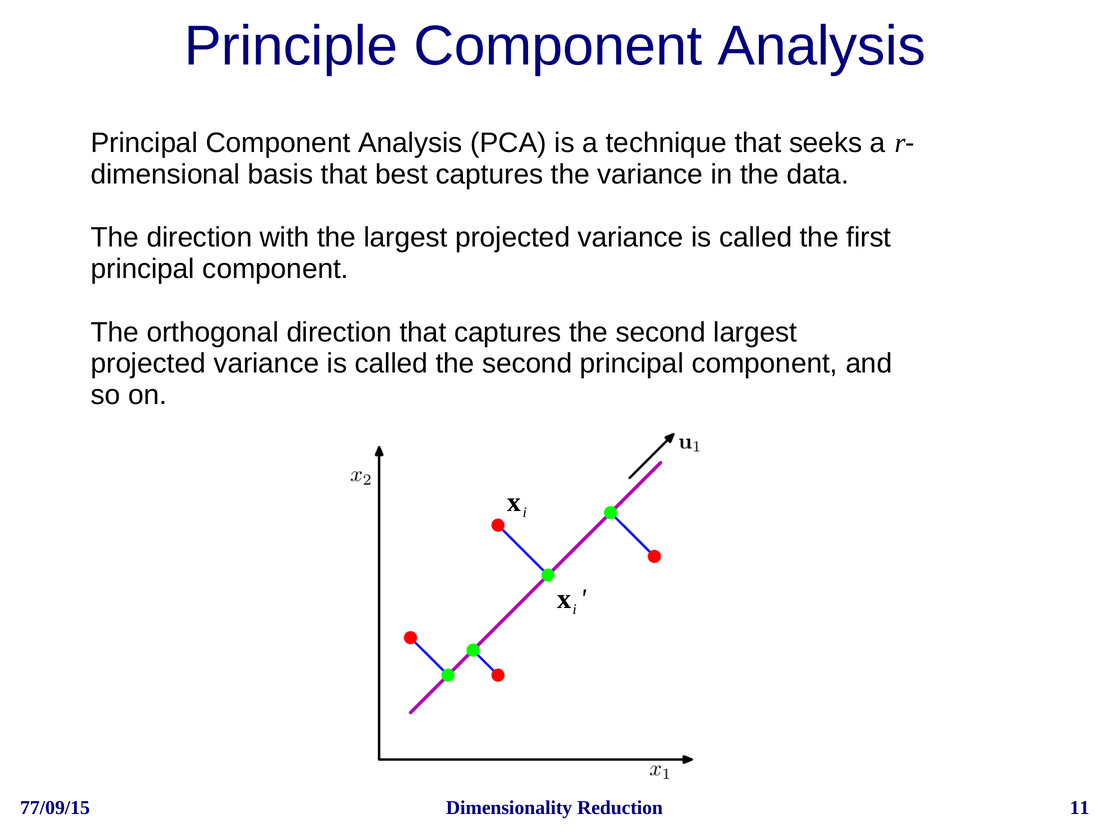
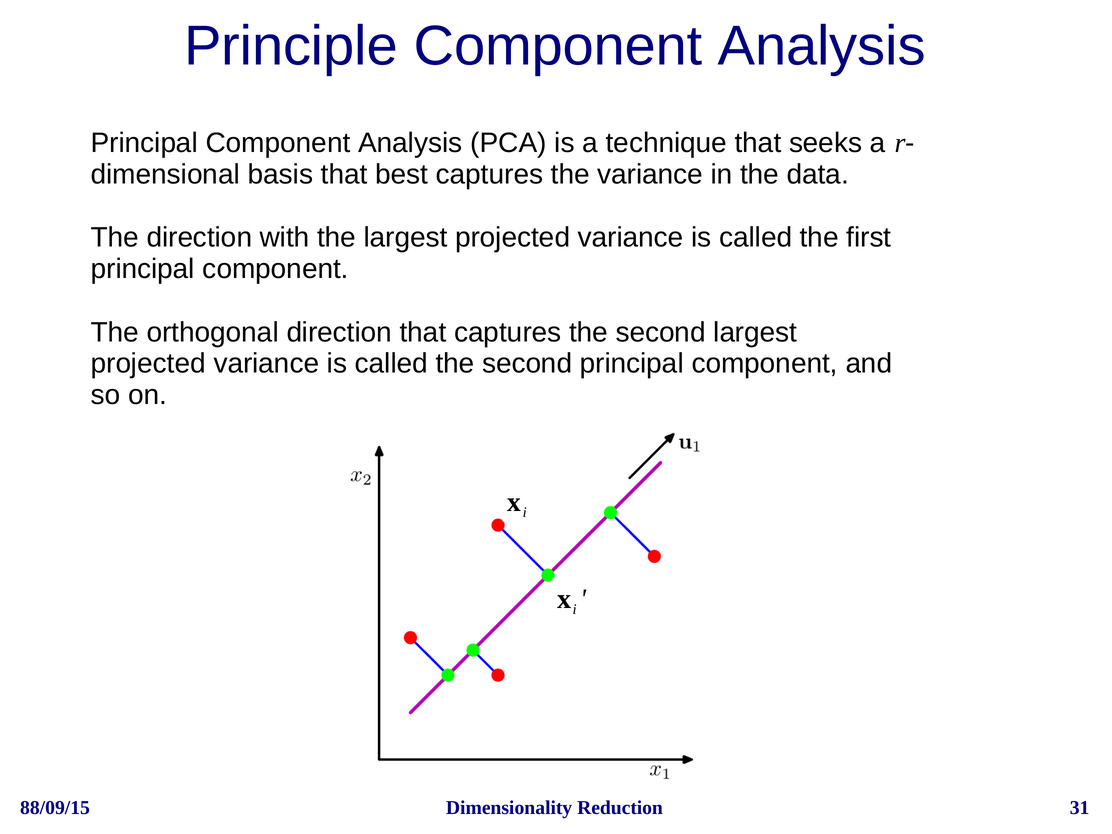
77/09/15: 77/09/15 -> 88/09/15
11: 11 -> 31
